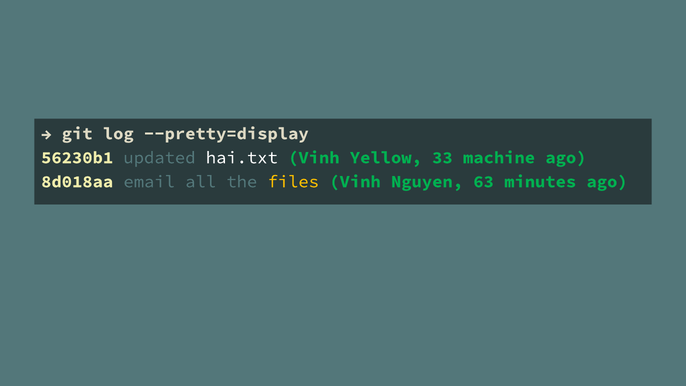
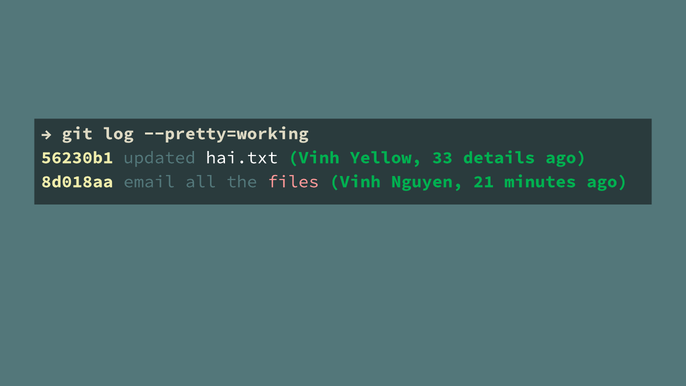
--pretty=display: --pretty=display -> --pretty=working
machine: machine -> details
files colour: yellow -> pink
63: 63 -> 21
